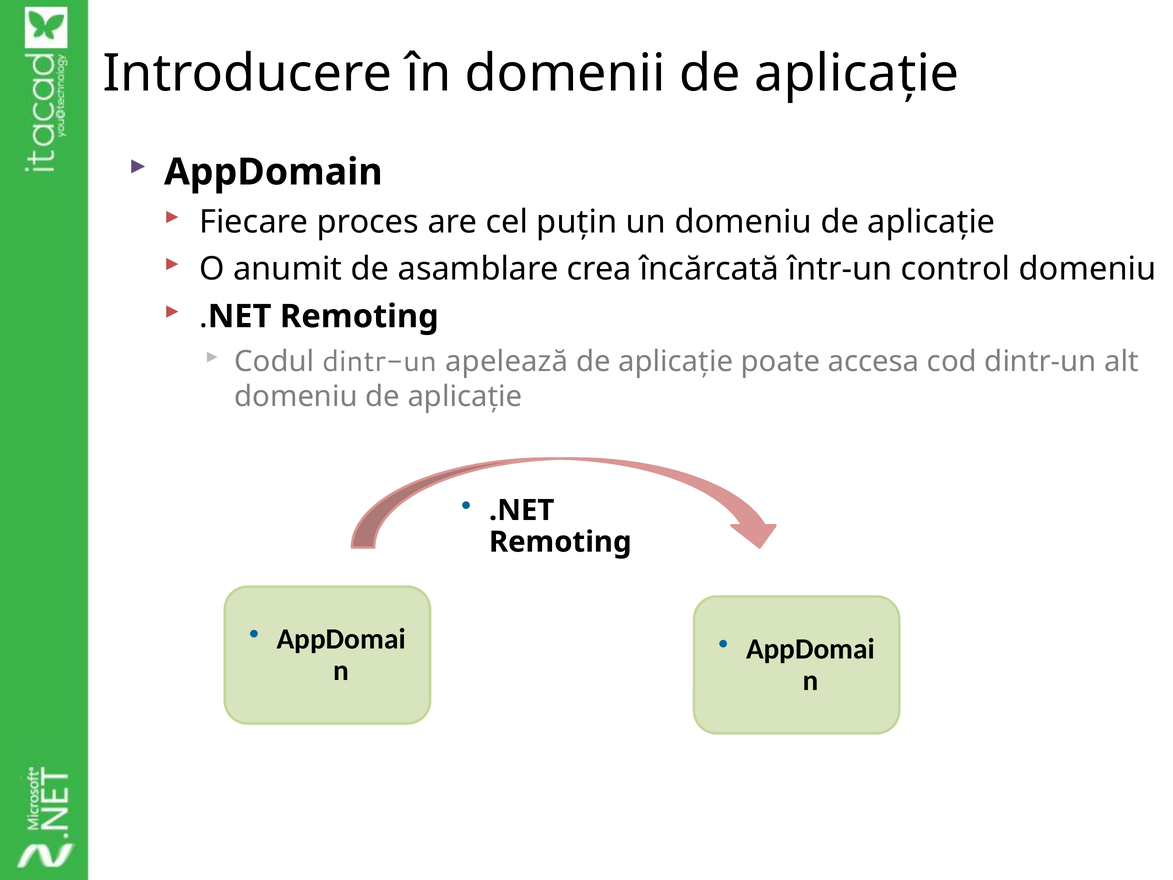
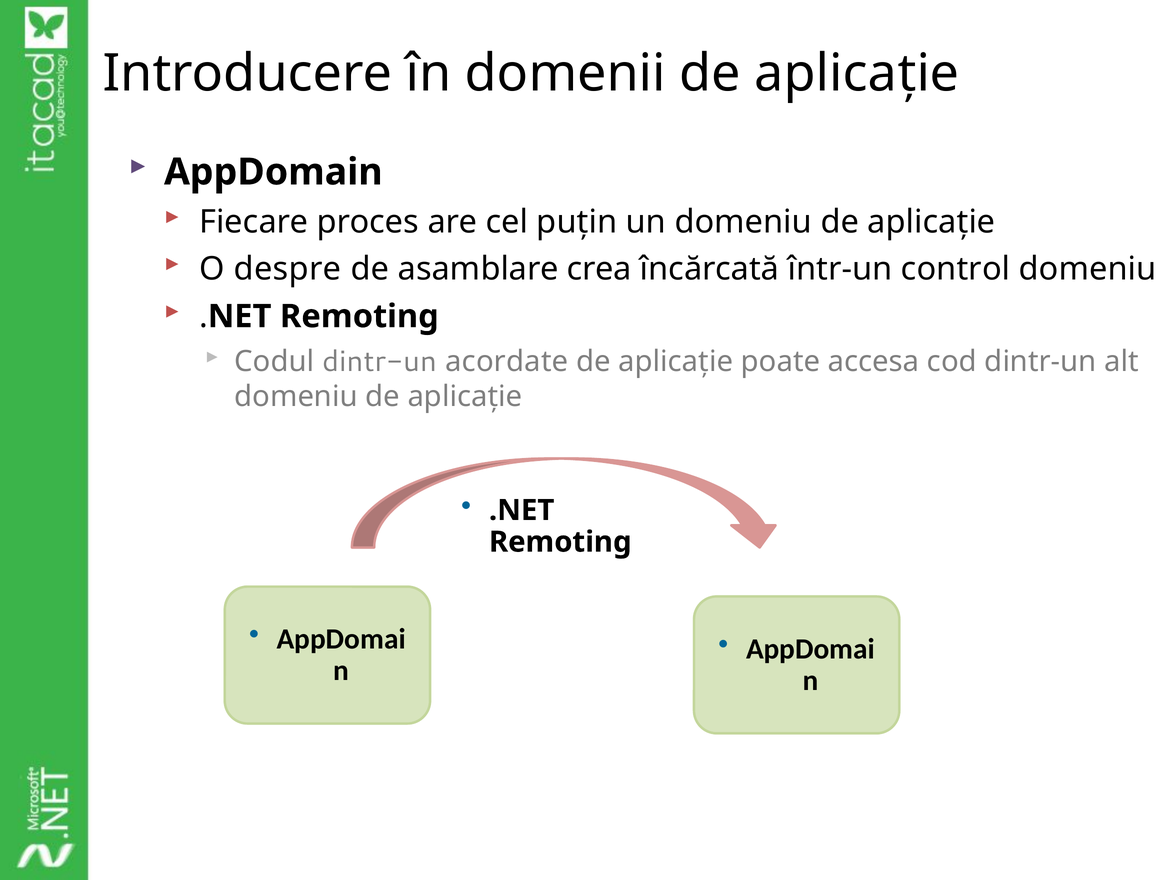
anumit: anumit -> despre
apelează: apelează -> acordate
